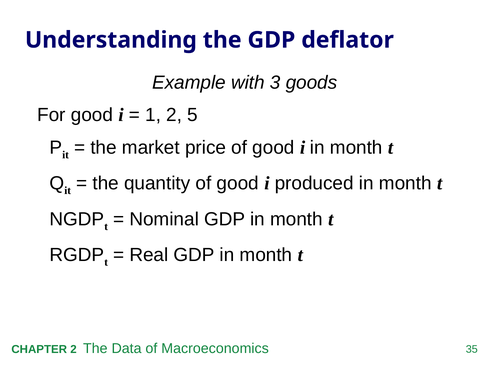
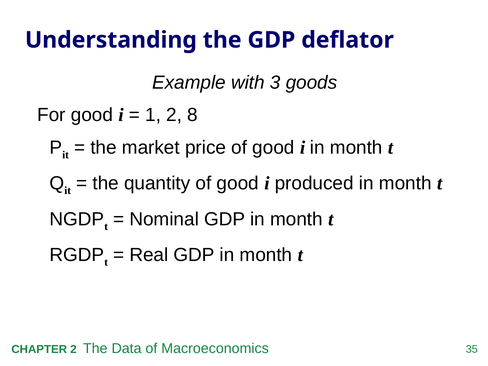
5: 5 -> 8
